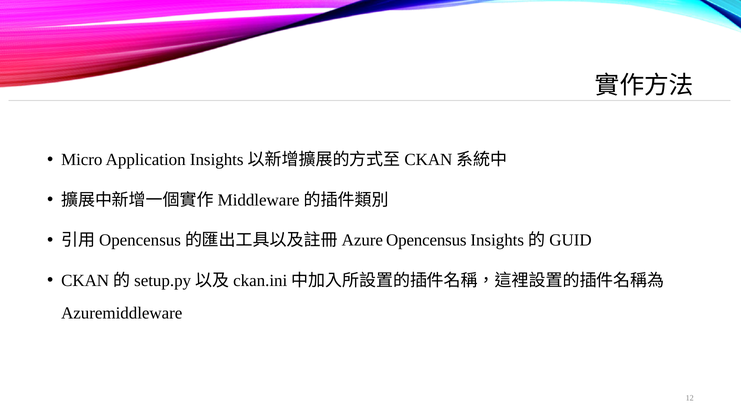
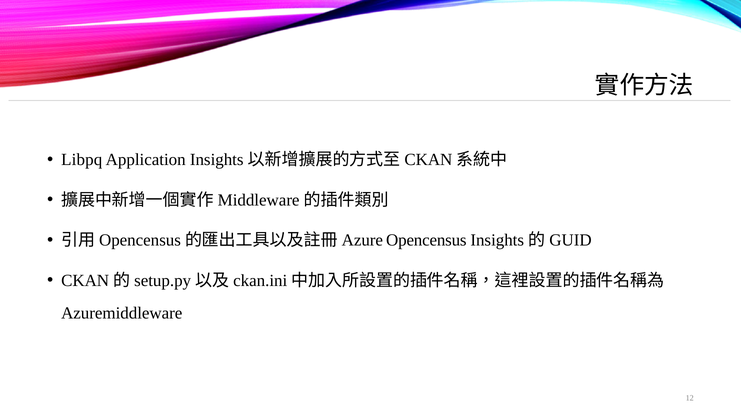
Micro: Micro -> Libpq
